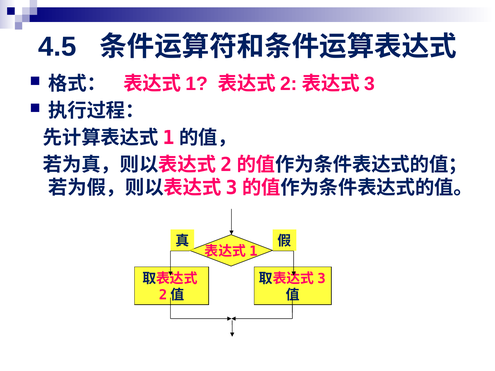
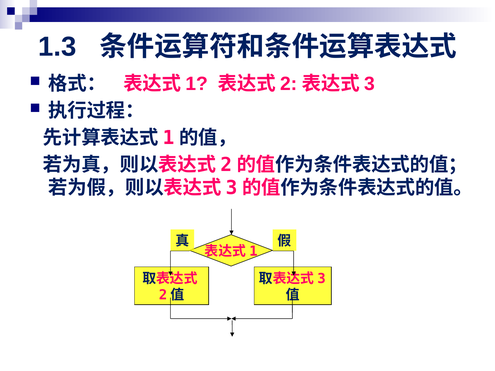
4.5: 4.5 -> 1.3
